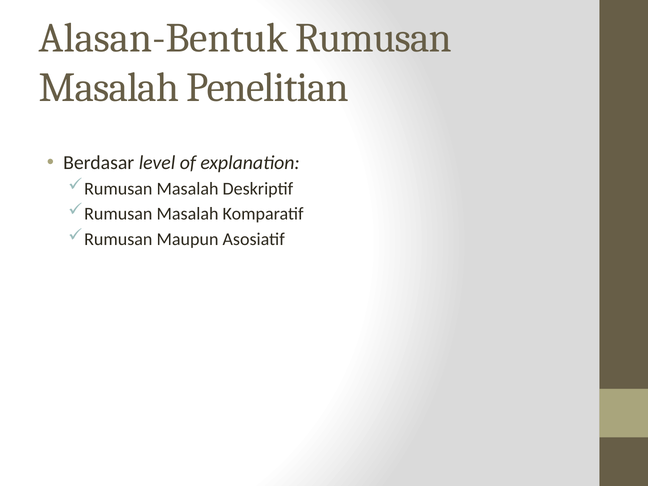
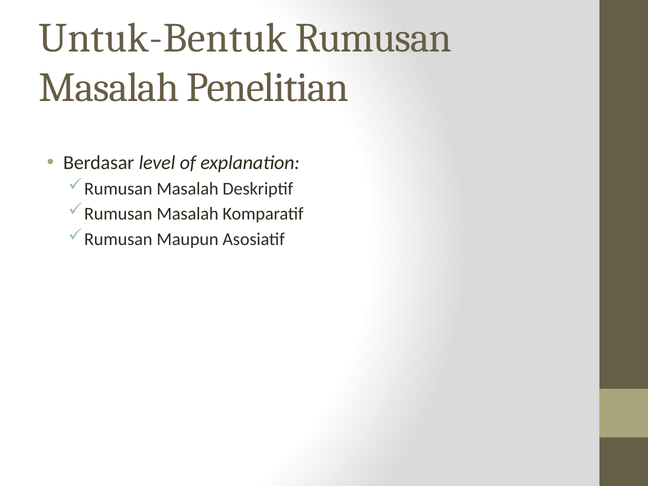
Alasan-Bentuk: Alasan-Bentuk -> Untuk-Bentuk
